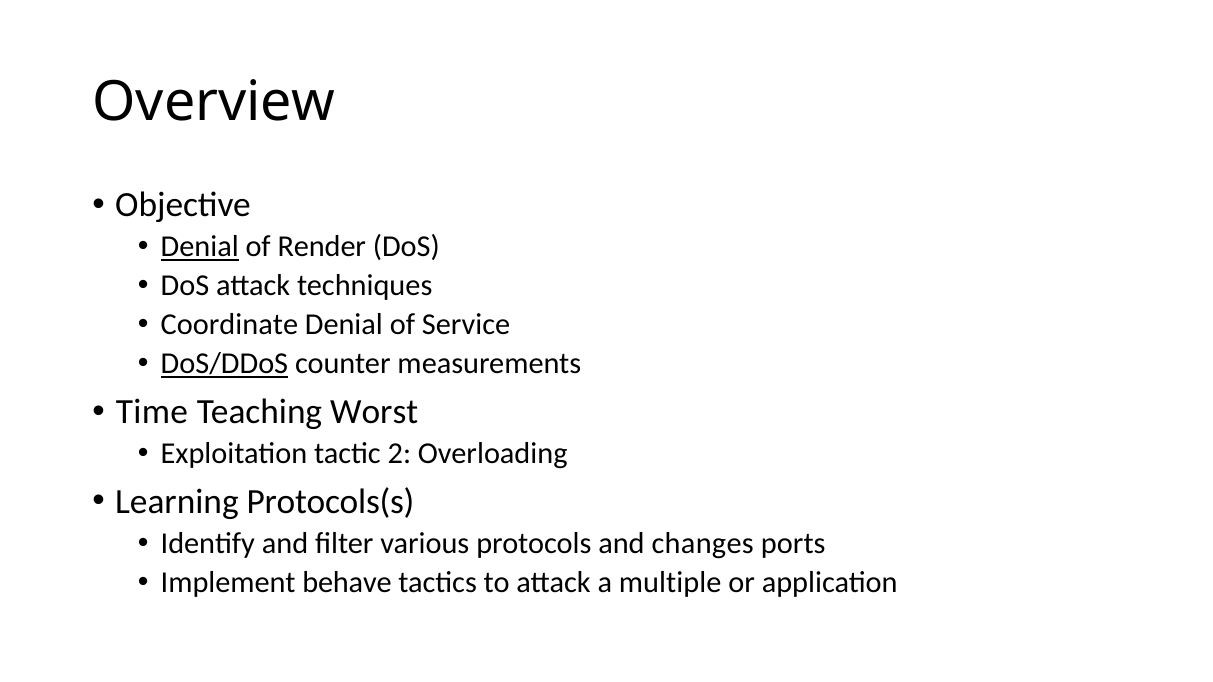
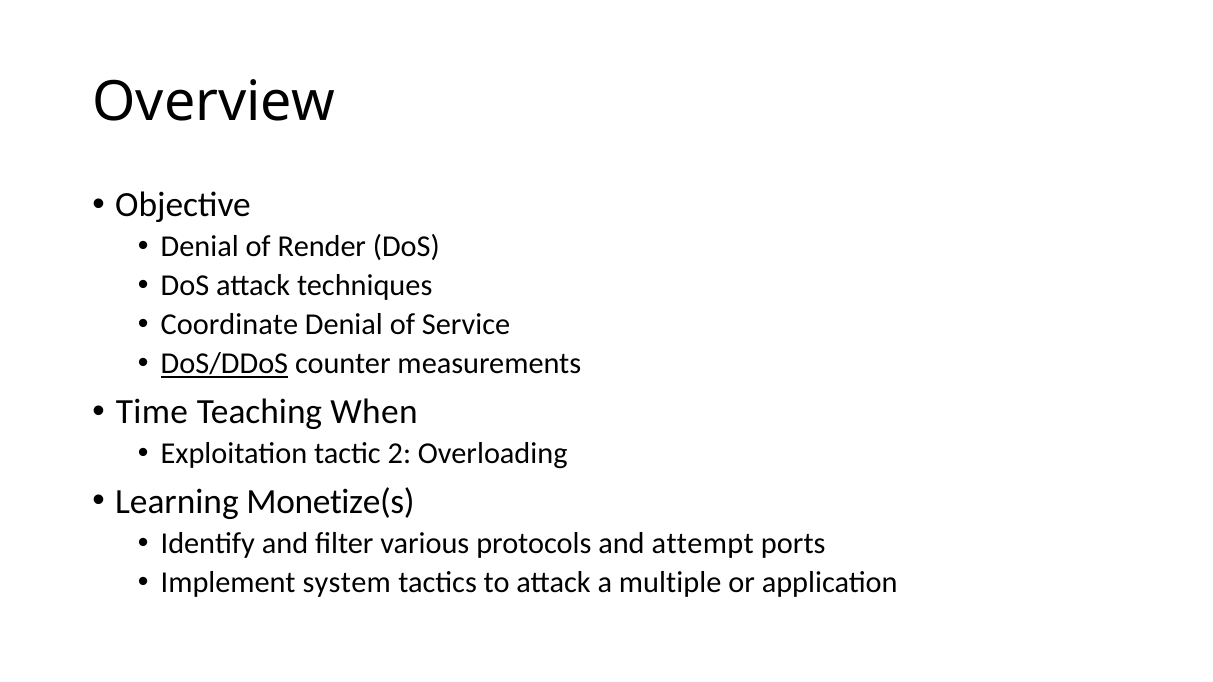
Denial at (200, 247) underline: present -> none
Worst: Worst -> When
Protocols(s: Protocols(s -> Monetize(s
changes: changes -> attempt
behave: behave -> system
